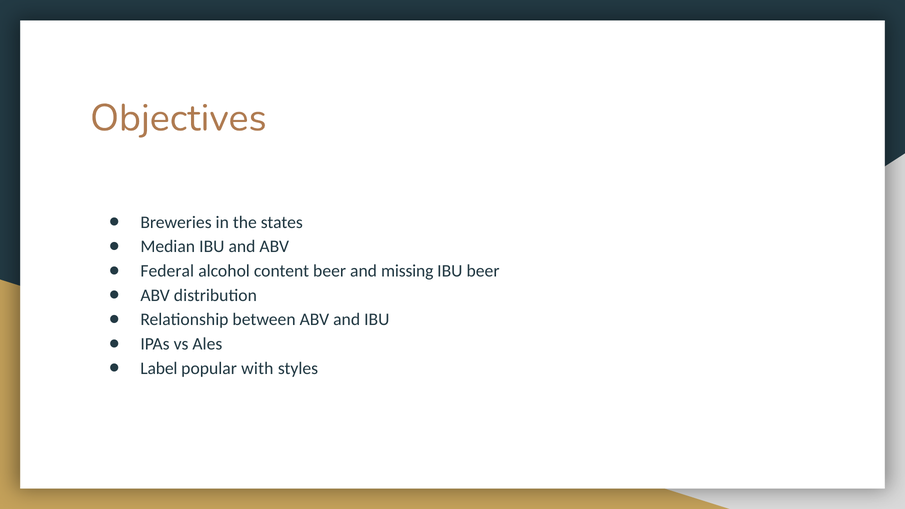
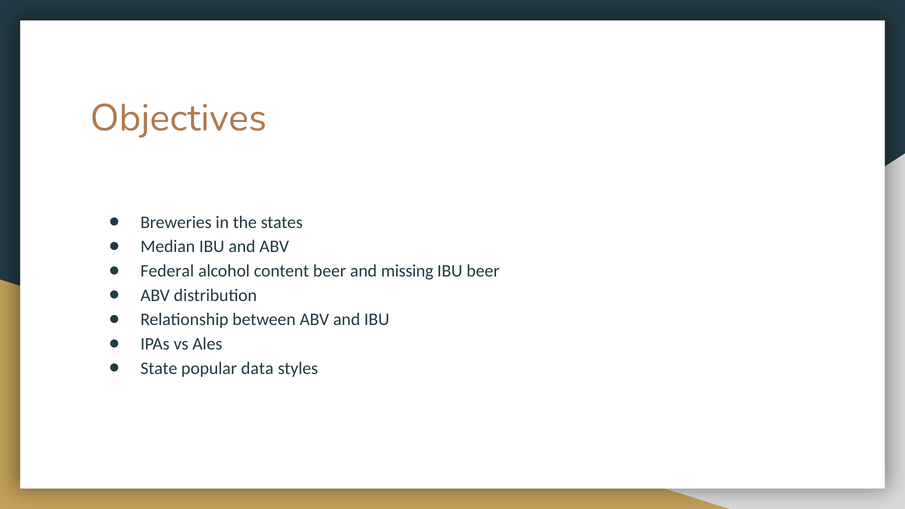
Label: Label -> State
with: with -> data
